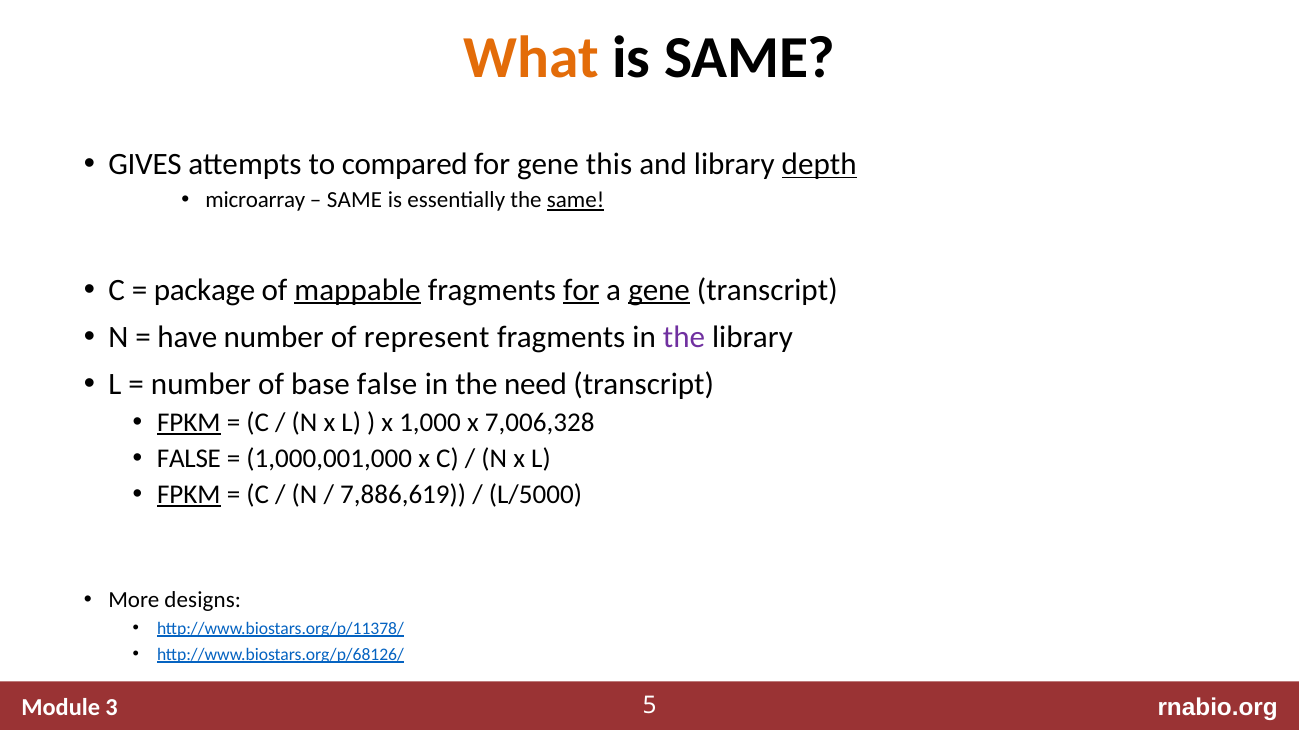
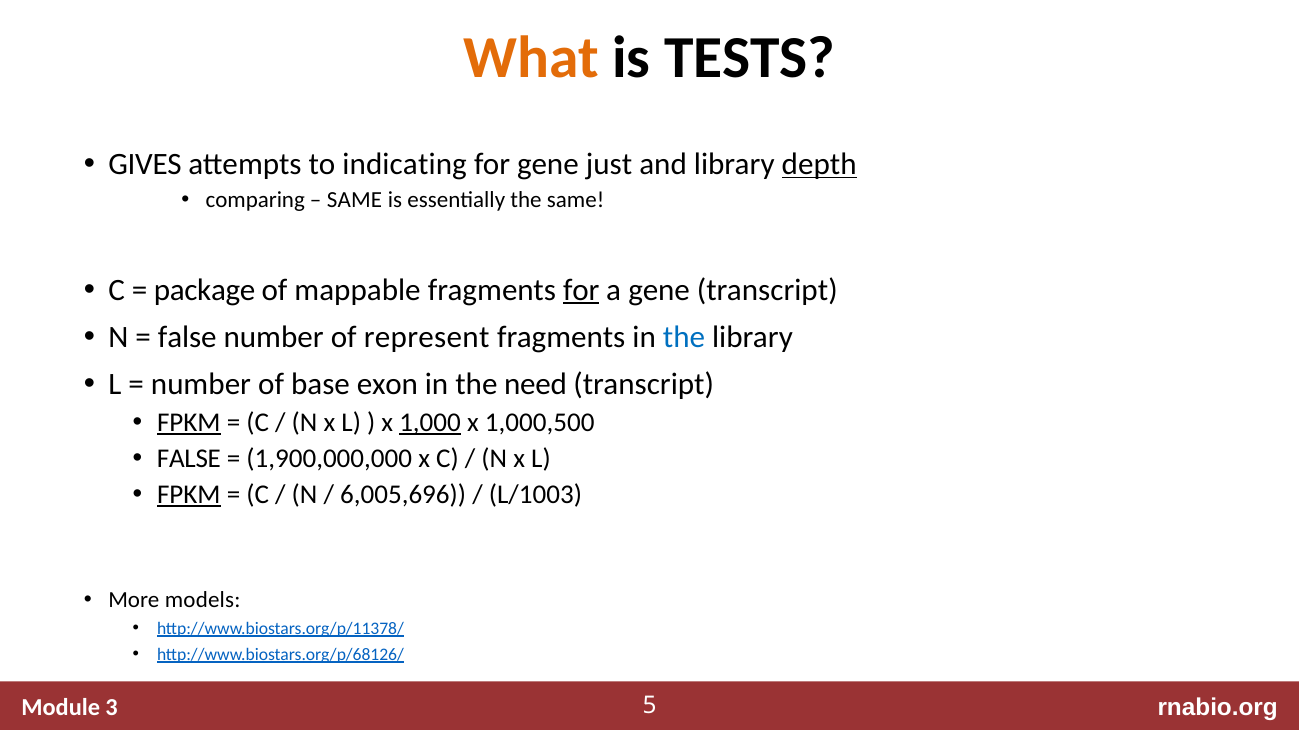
is SAME: SAME -> TESTS
compared: compared -> indicating
this: this -> just
microarray: microarray -> comparing
same at (576, 200) underline: present -> none
mappable underline: present -> none
gene at (659, 290) underline: present -> none
have at (187, 337): have -> false
the at (684, 337) colour: purple -> blue
base false: false -> exon
1,000 underline: none -> present
7,006,328: 7,006,328 -> 1,000,500
1,000,001,000: 1,000,001,000 -> 1,900,000,000
7,886,619: 7,886,619 -> 6,005,696
L/5000: L/5000 -> L/1003
designs: designs -> models
